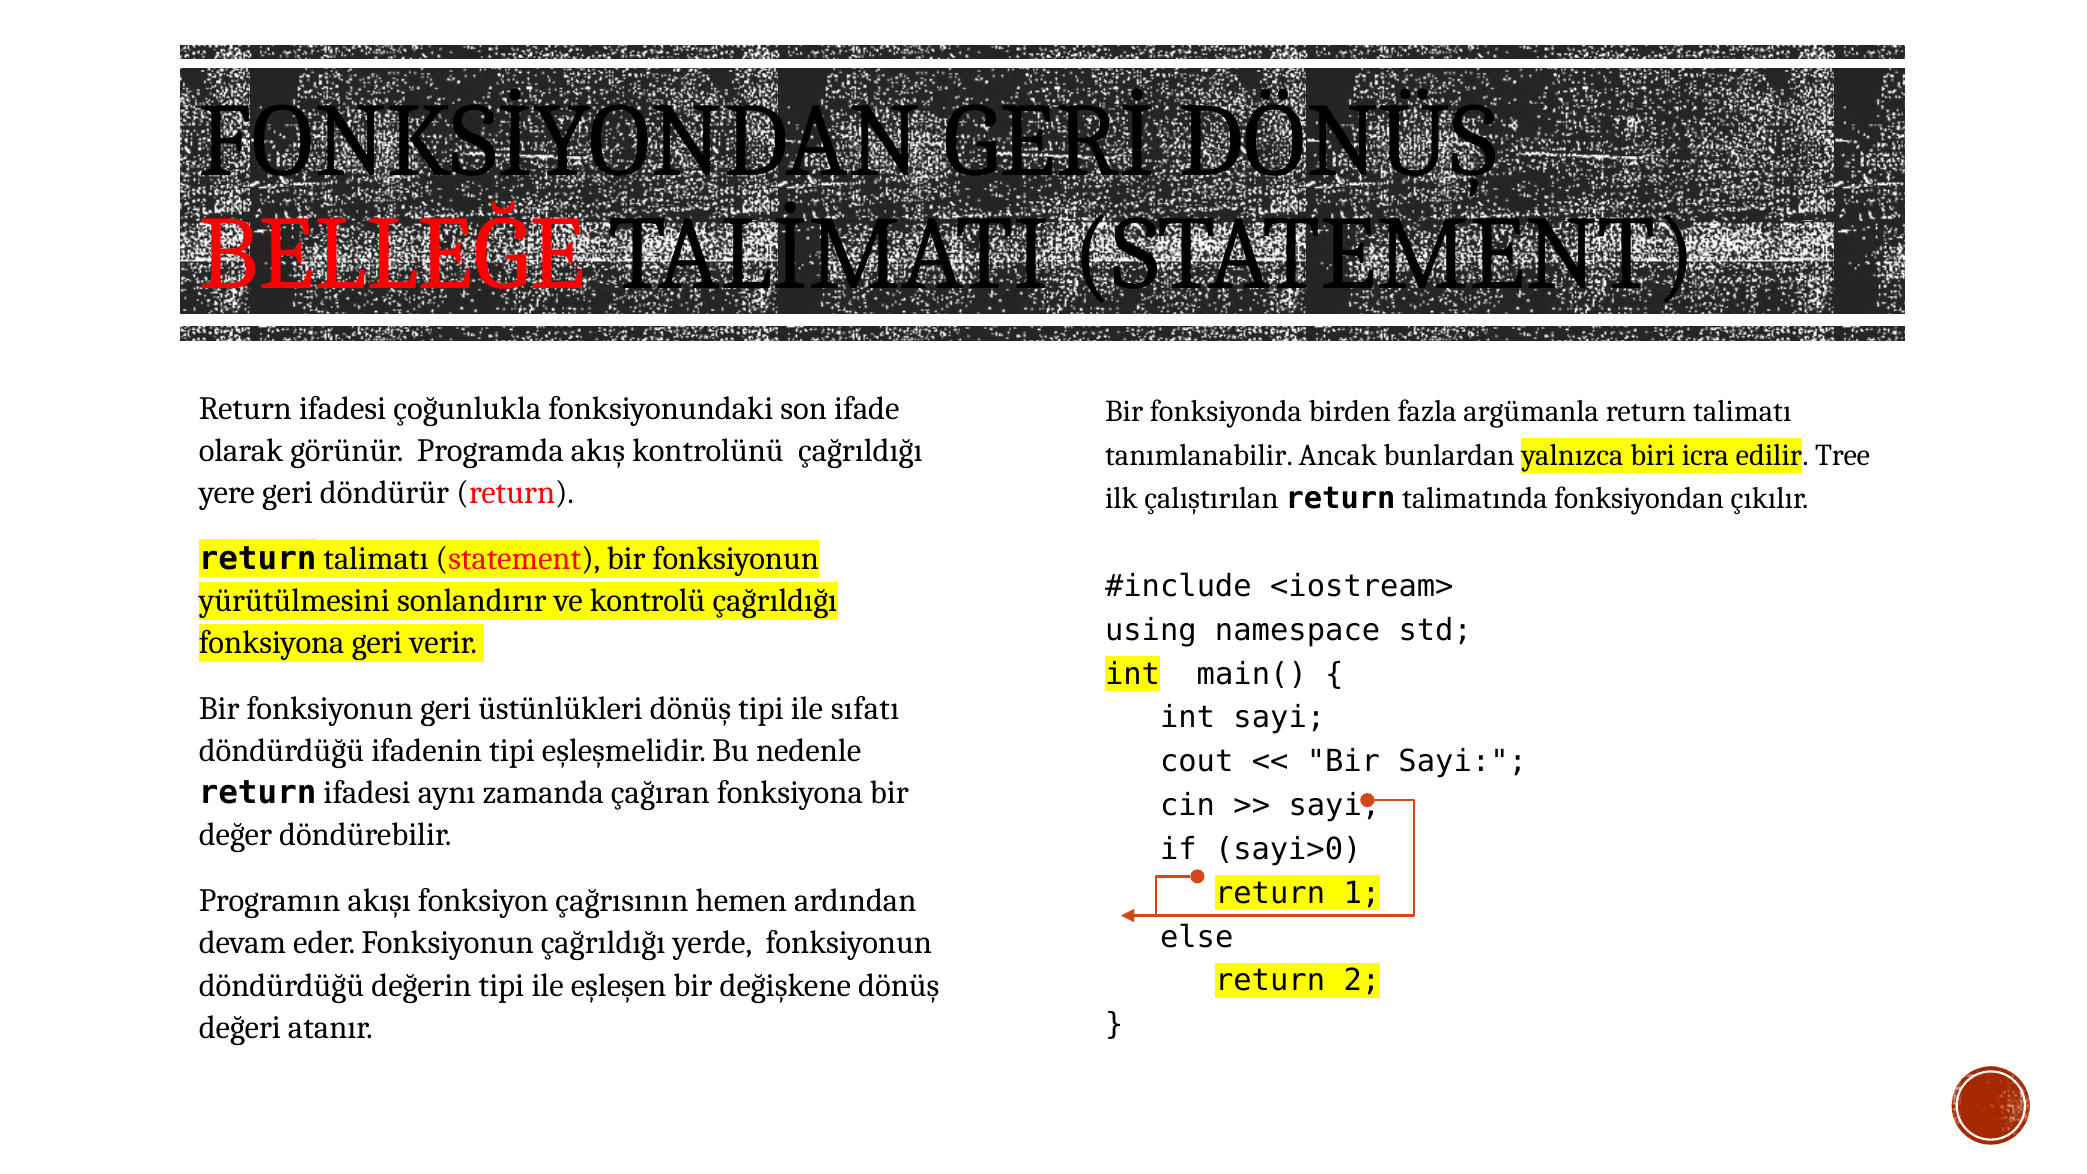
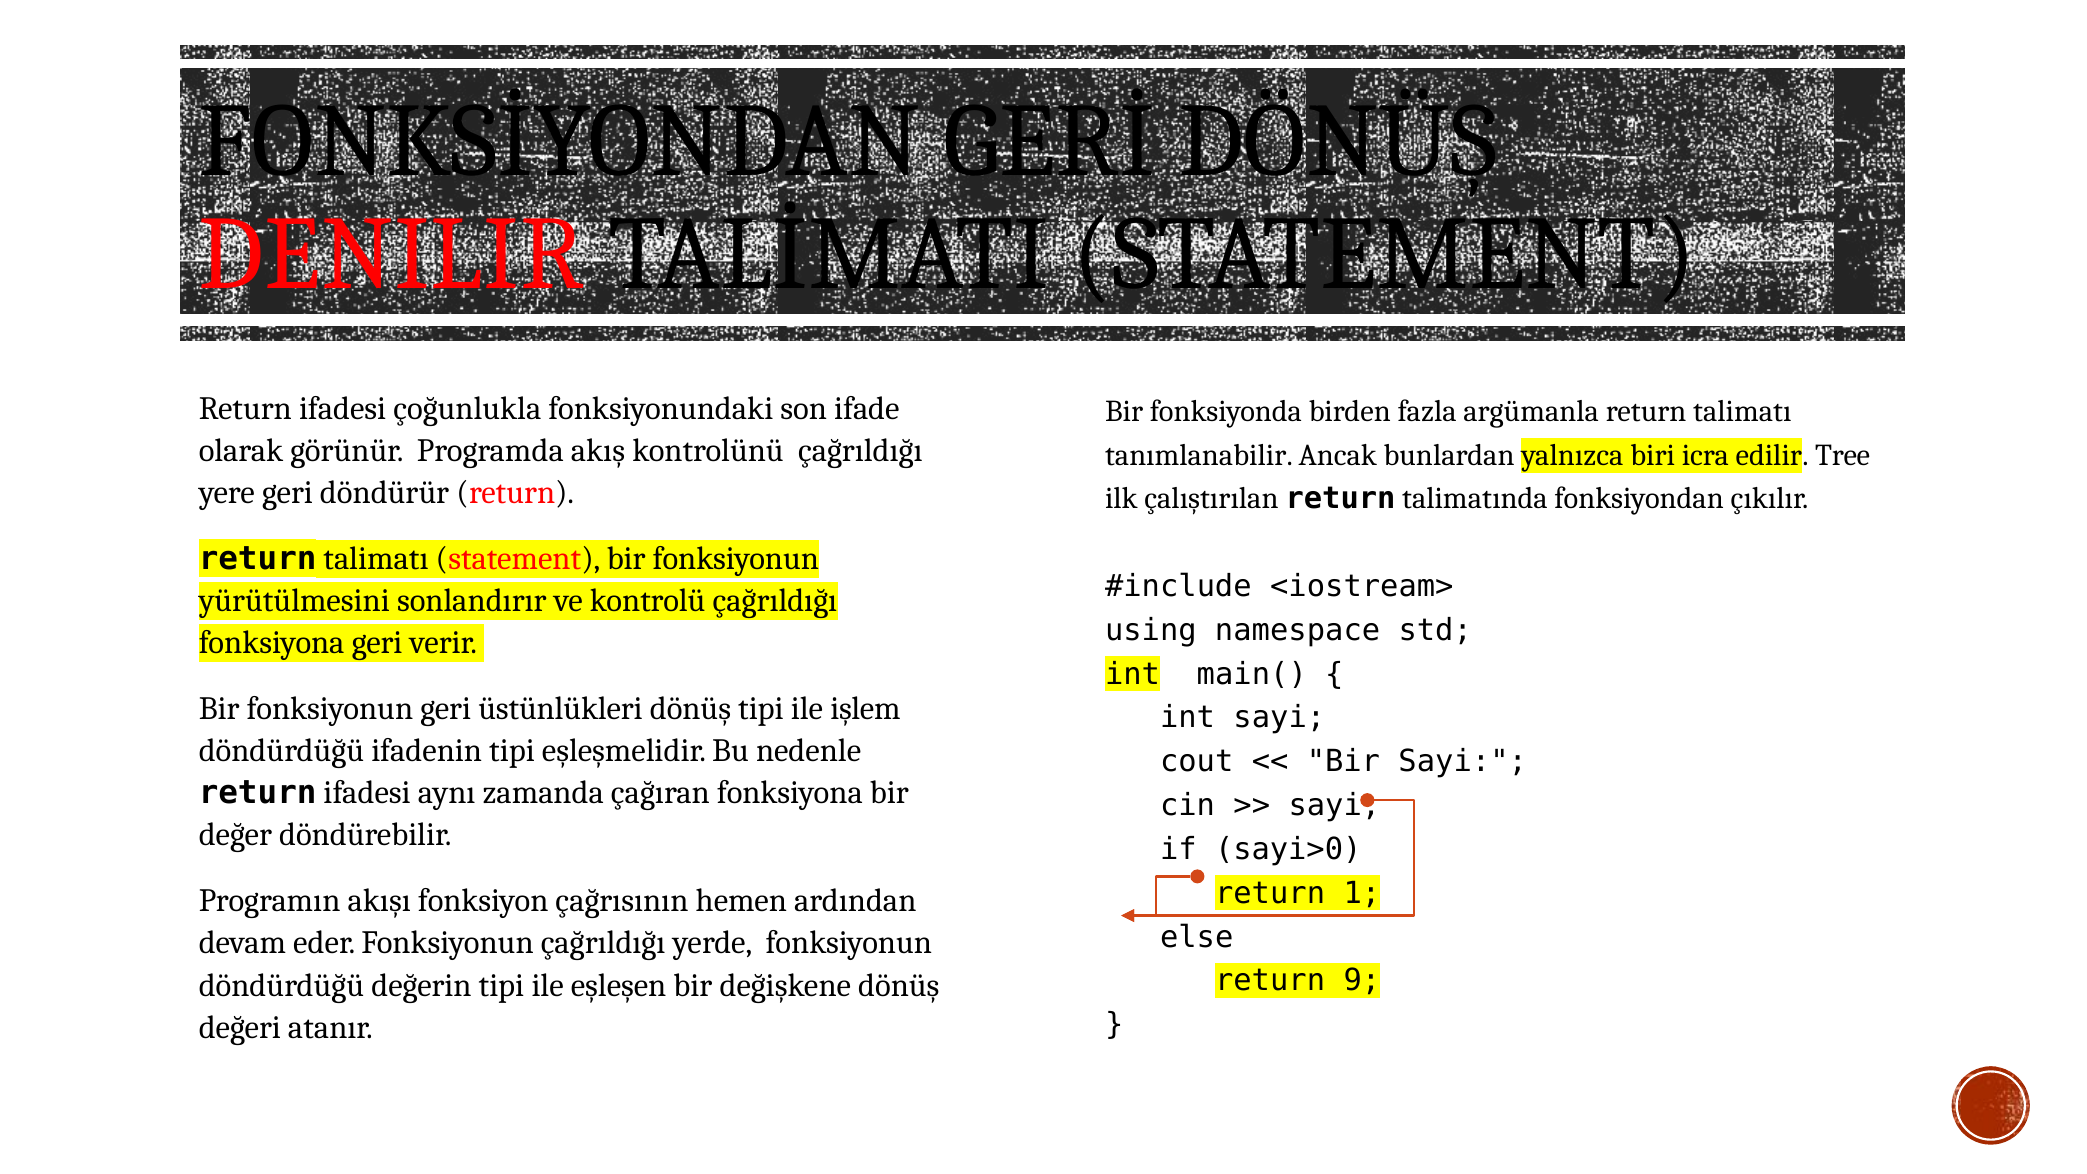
BELLEĞE: BELLEĞE -> DENILIR
sıfatı: sıfatı -> işlem
2: 2 -> 9
